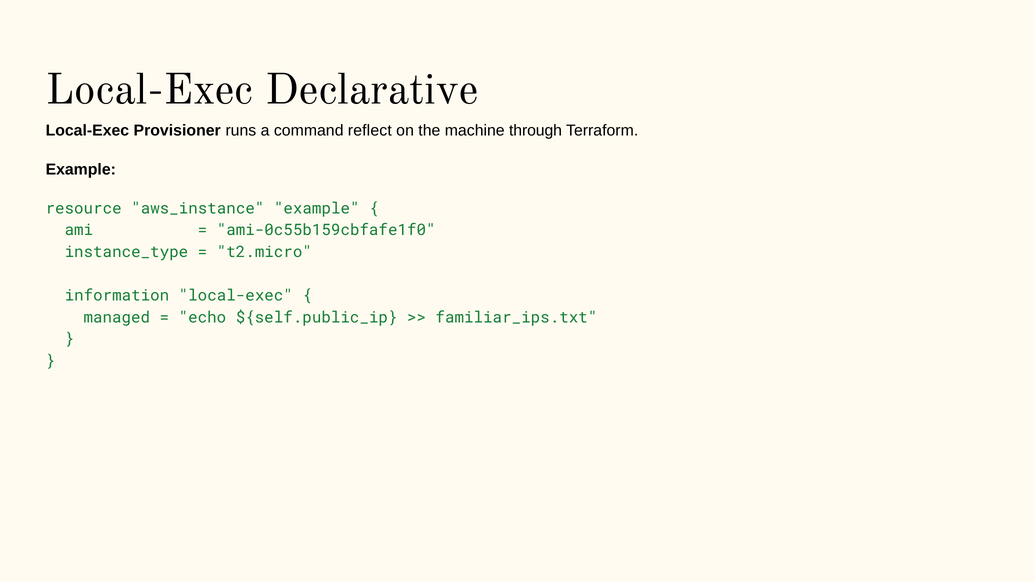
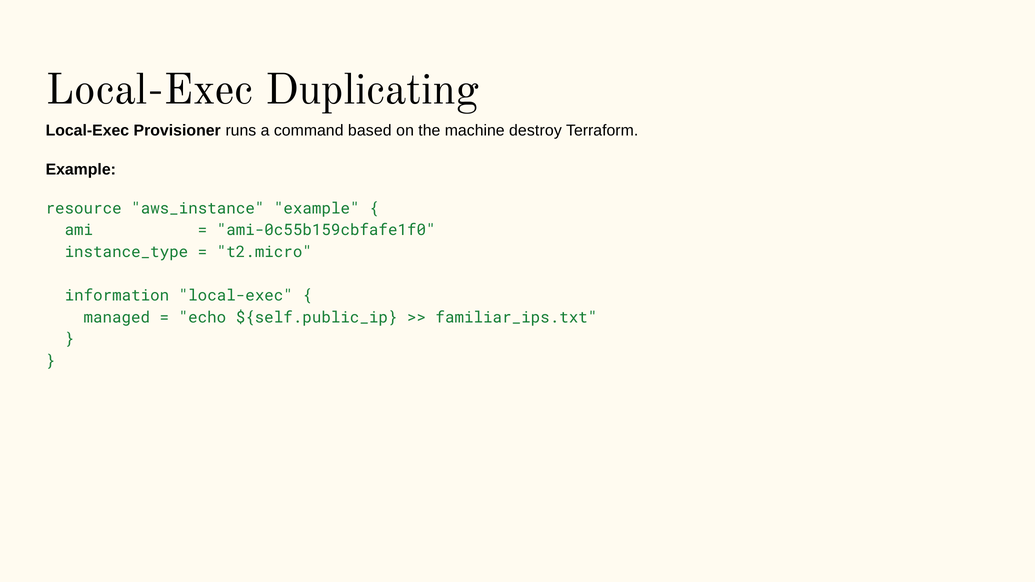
Declarative: Declarative -> Duplicating
reflect: reflect -> based
through: through -> destroy
